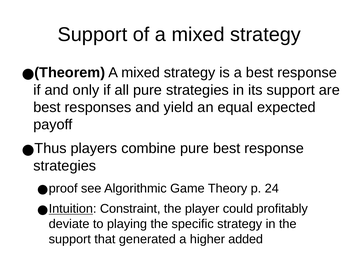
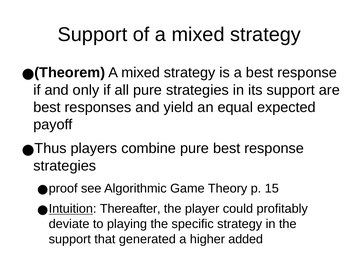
24: 24 -> 15
Constraint: Constraint -> Thereafter
